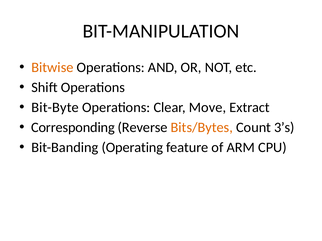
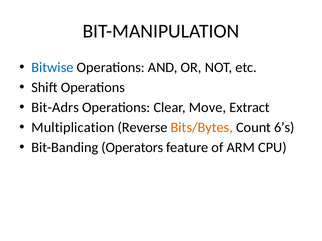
Bitwise colour: orange -> blue
Bit-Byte: Bit-Byte -> Bit-Adrs
Corresponding: Corresponding -> Multiplication
3’s: 3’s -> 6’s
Operating: Operating -> Operators
